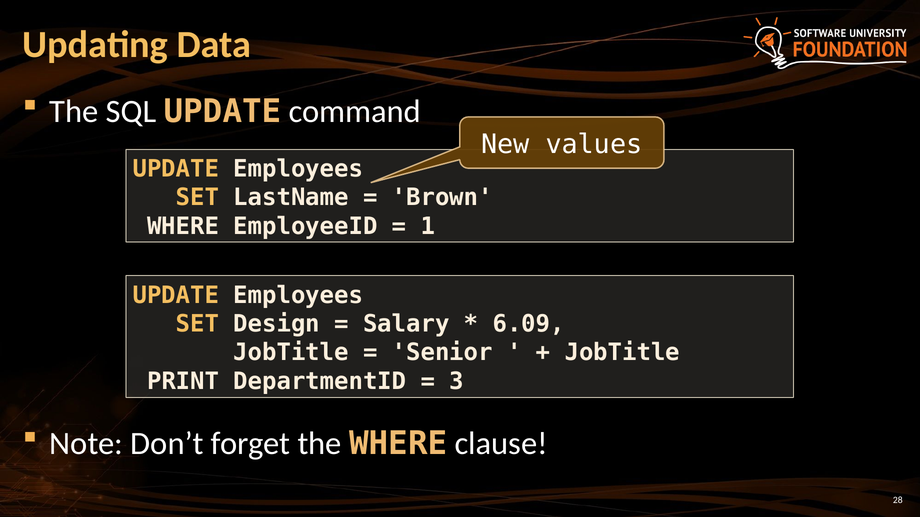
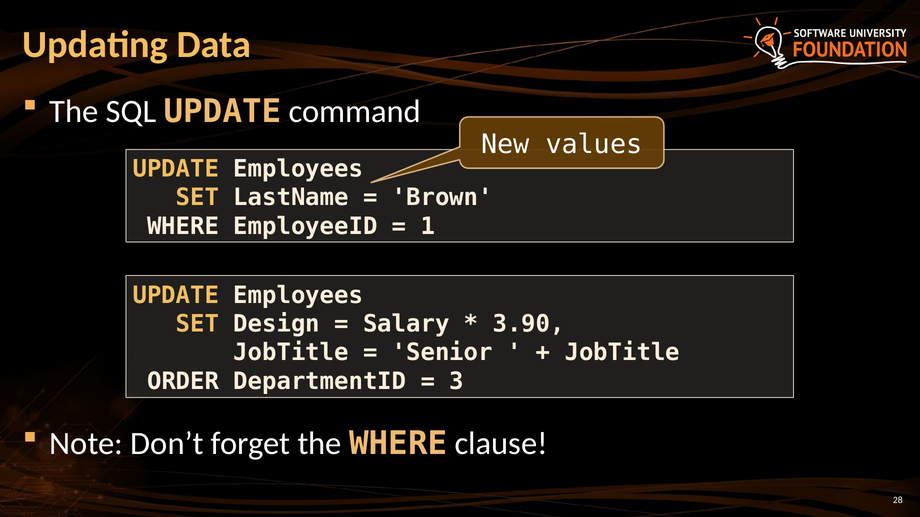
6.09: 6.09 -> 3.90
PRINT: PRINT -> ORDER
